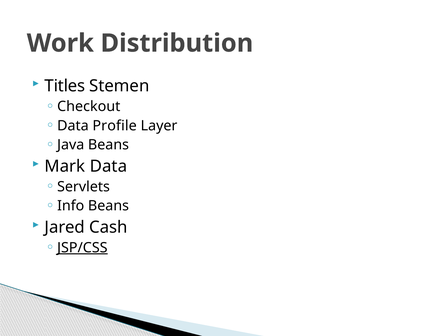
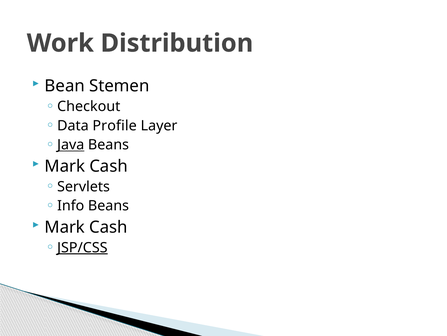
Titles: Titles -> Bean
Java underline: none -> present
Data at (108, 166): Data -> Cash
Jared at (65, 227): Jared -> Mark
